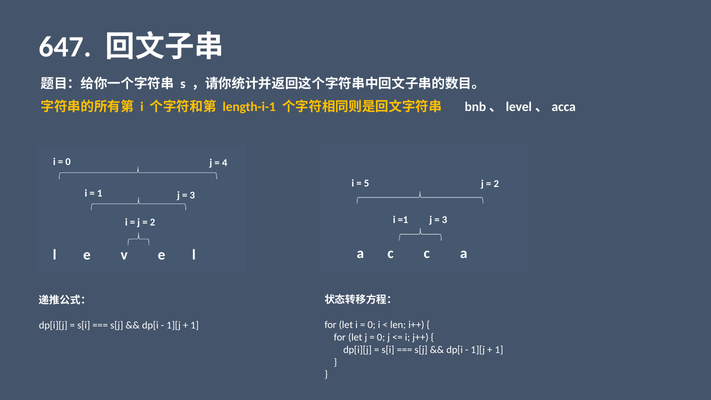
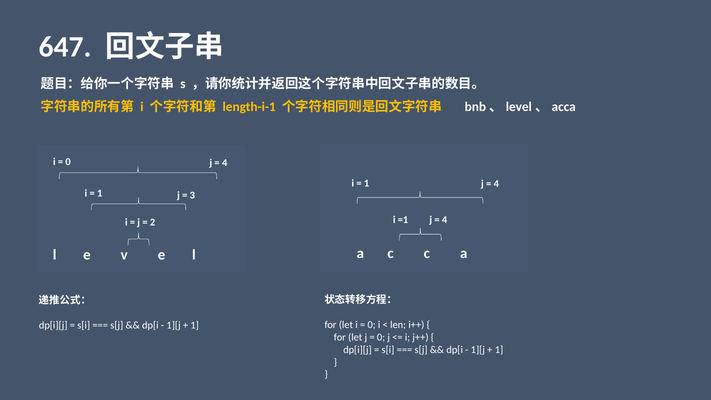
5 at (367, 183): 5 -> 1
2 at (496, 184): 2 -> 4
3 at (445, 220): 3 -> 4
